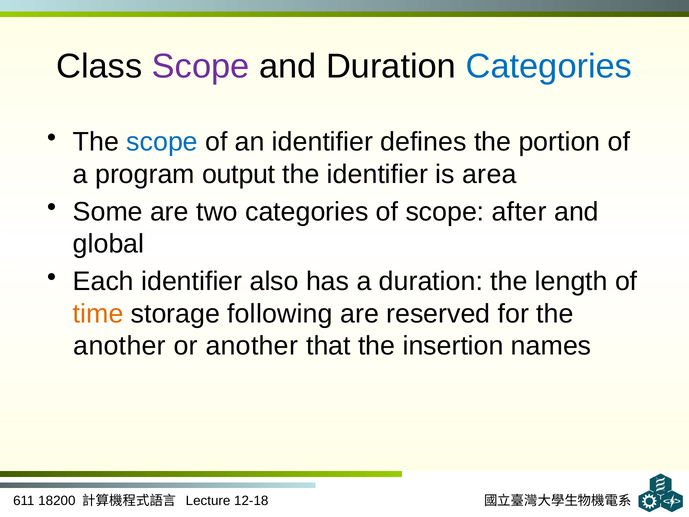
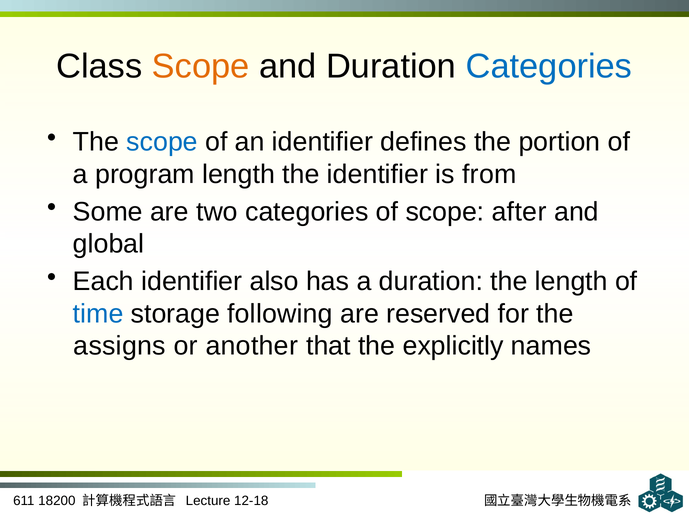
Scope at (201, 66) colour: purple -> orange
program output: output -> length
area: area -> from
time colour: orange -> blue
another at (120, 346): another -> assigns
insertion: insertion -> explicitly
